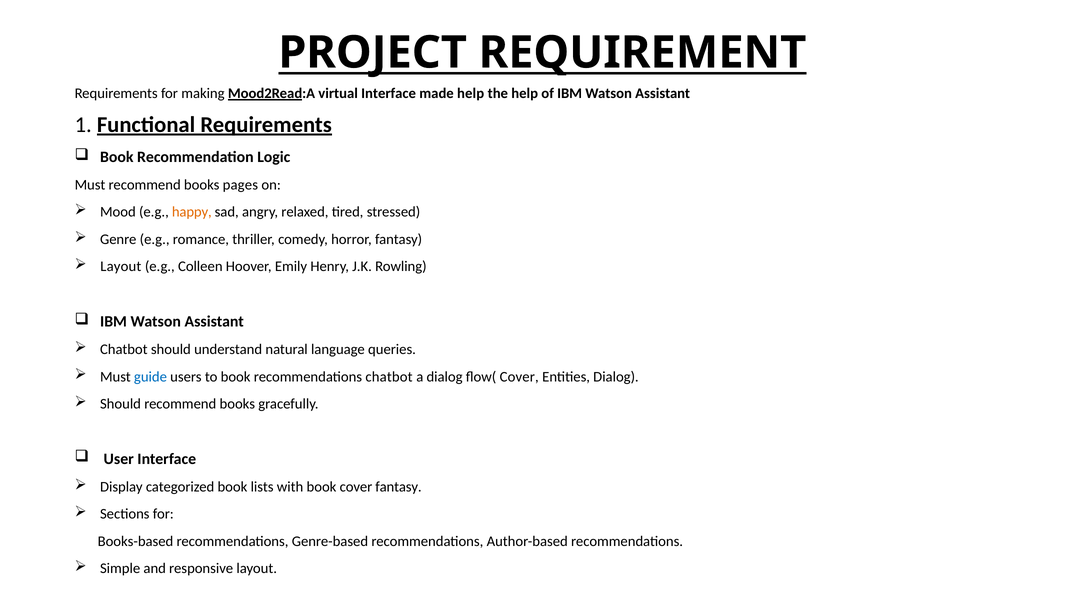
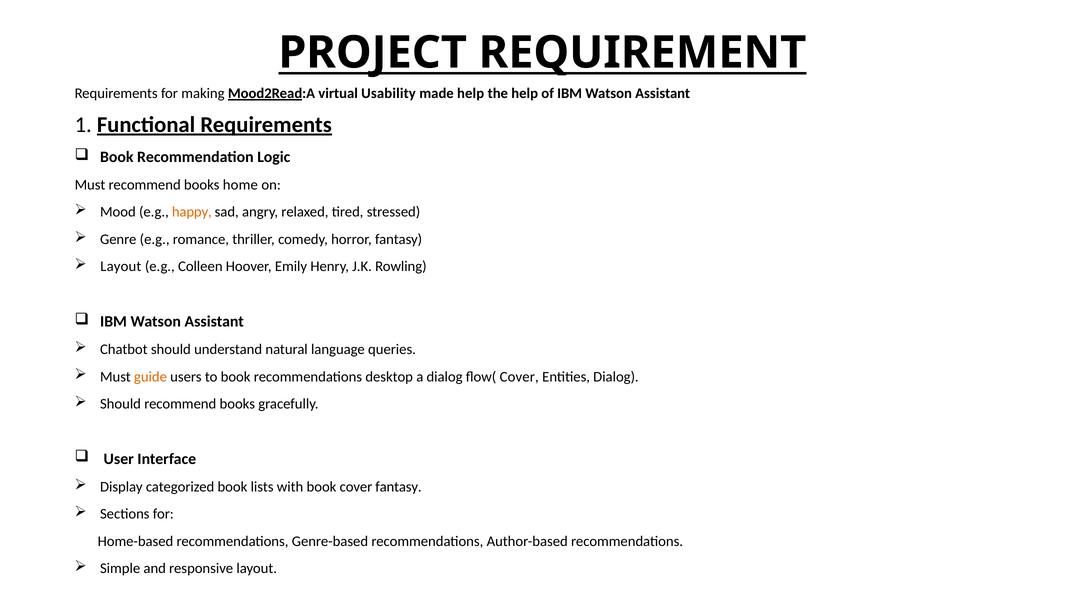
virtual Interface: Interface -> Usability
pages: pages -> home
guide colour: blue -> orange
recommendations chatbot: chatbot -> desktop
Books-based: Books-based -> Home-based
